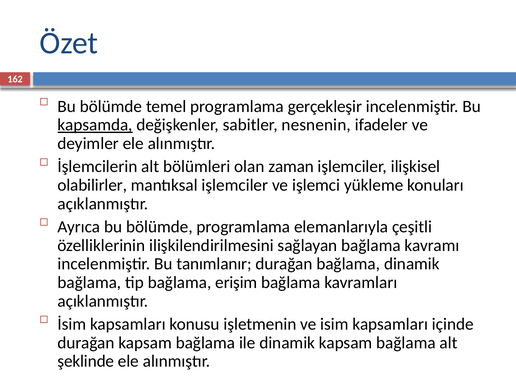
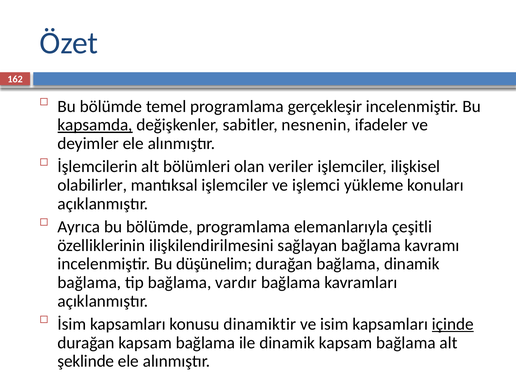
zaman: zaman -> veriler
tanımlanır: tanımlanır -> düşünelim
erişim: erişim -> vardır
işletmenin: işletmenin -> dinamiktir
içinde underline: none -> present
